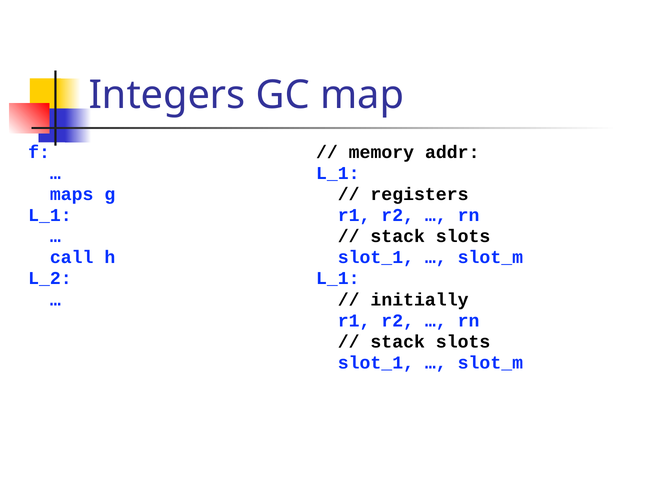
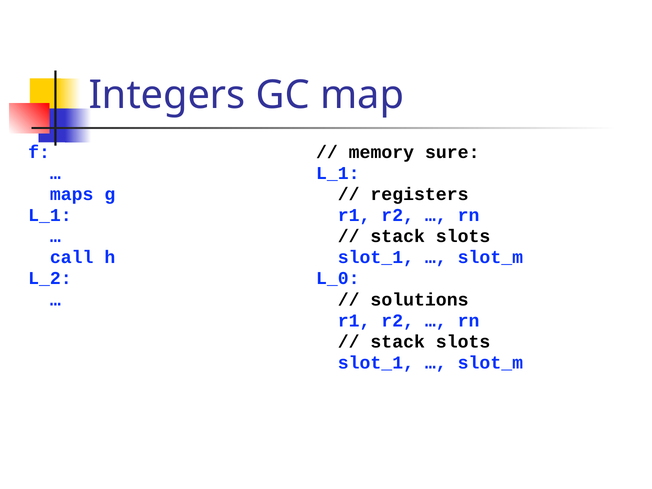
addr: addr -> sure
L_1 at (338, 279): L_1 -> L_0
initially: initially -> solutions
